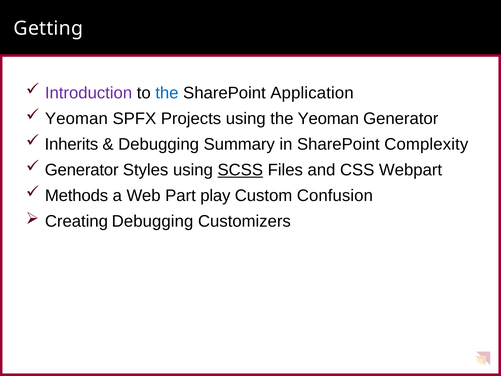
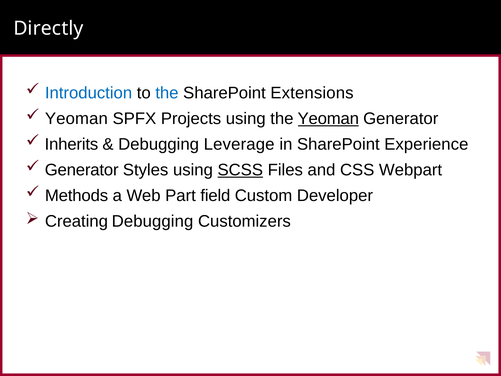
Getting: Getting -> Directly
Introduction colour: purple -> blue
Application: Application -> Extensions
Yeoman at (328, 119) underline: none -> present
Summary: Summary -> Leverage
Complexity: Complexity -> Experience
play: play -> field
Confusion: Confusion -> Developer
